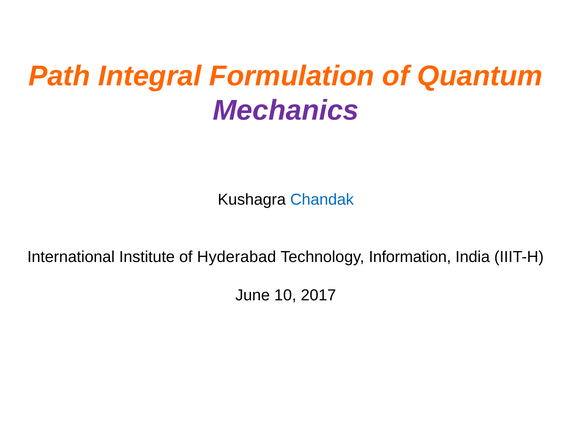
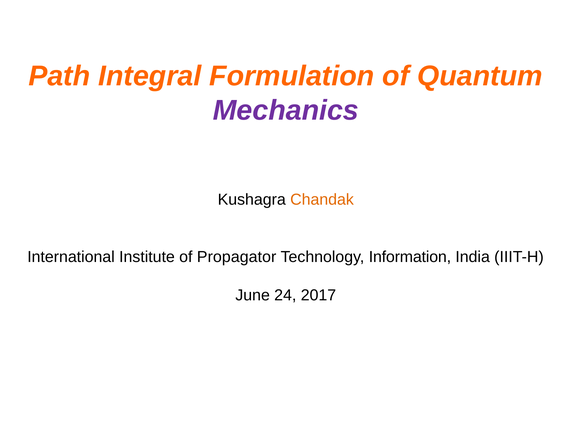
Chandak colour: blue -> orange
Hyderabad: Hyderabad -> Propagator
10: 10 -> 24
